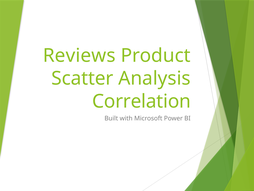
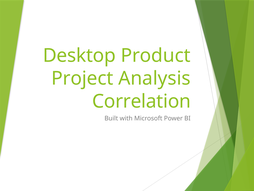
Reviews: Reviews -> Desktop
Scatter: Scatter -> Project
